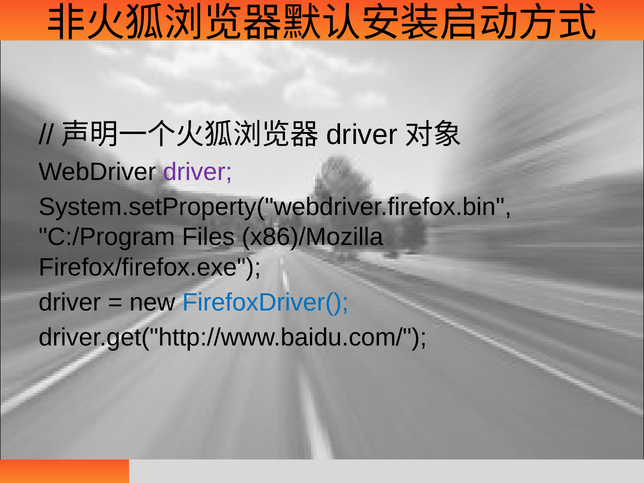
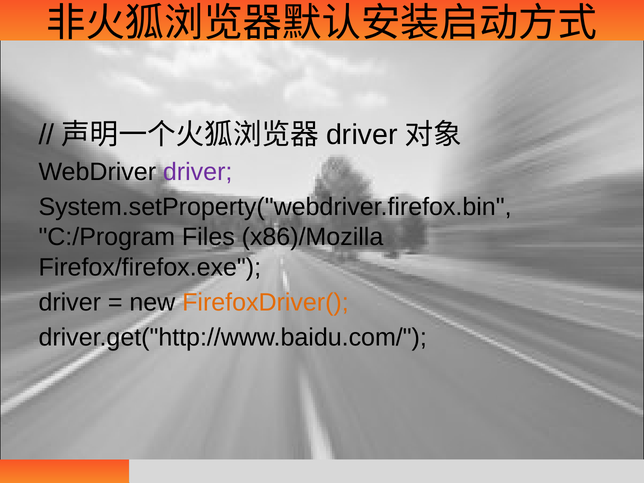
FirefoxDriver( colour: blue -> orange
